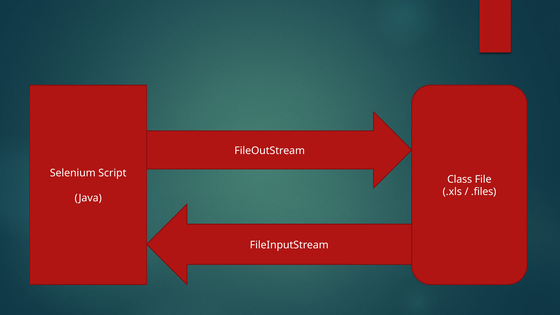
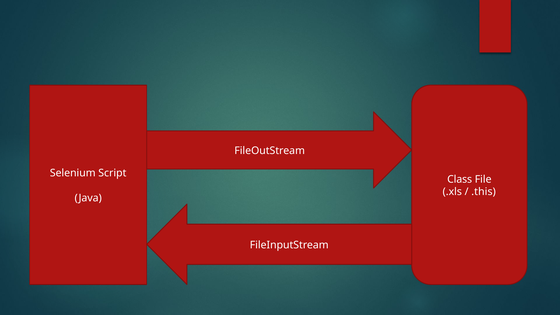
.files: .files -> .this
